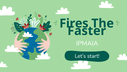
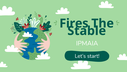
Faster: Faster -> Stable
